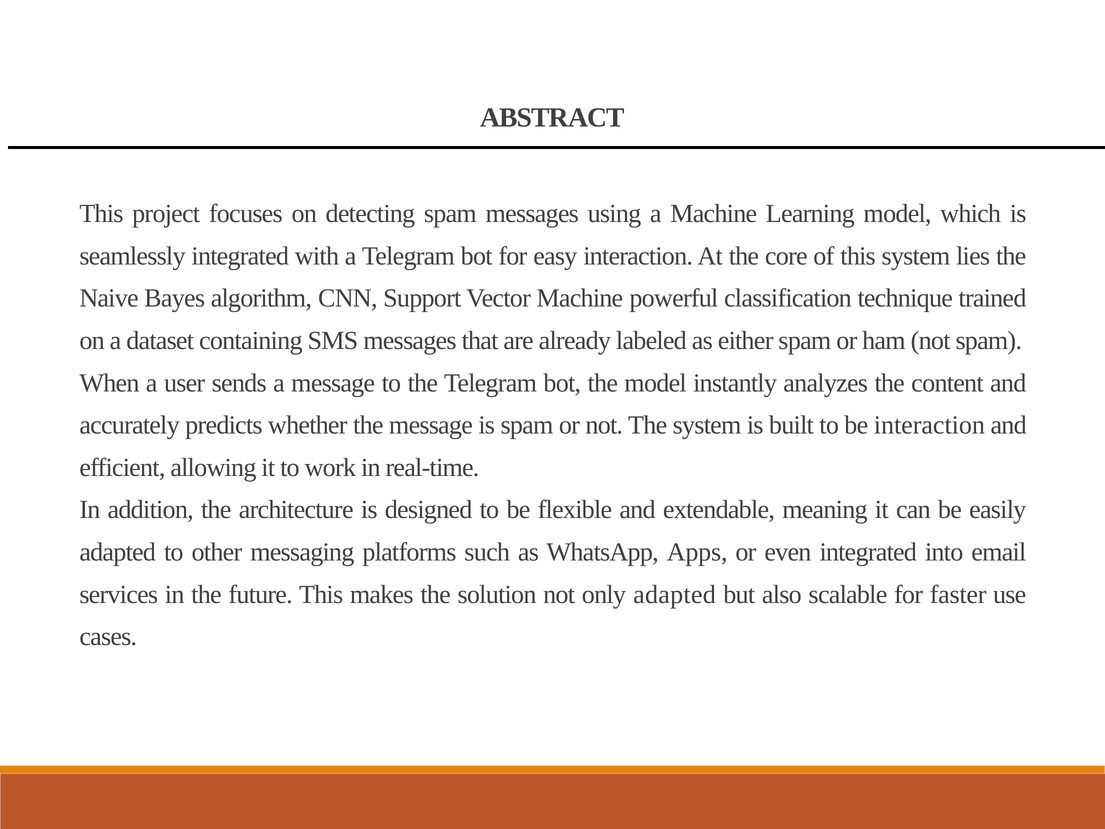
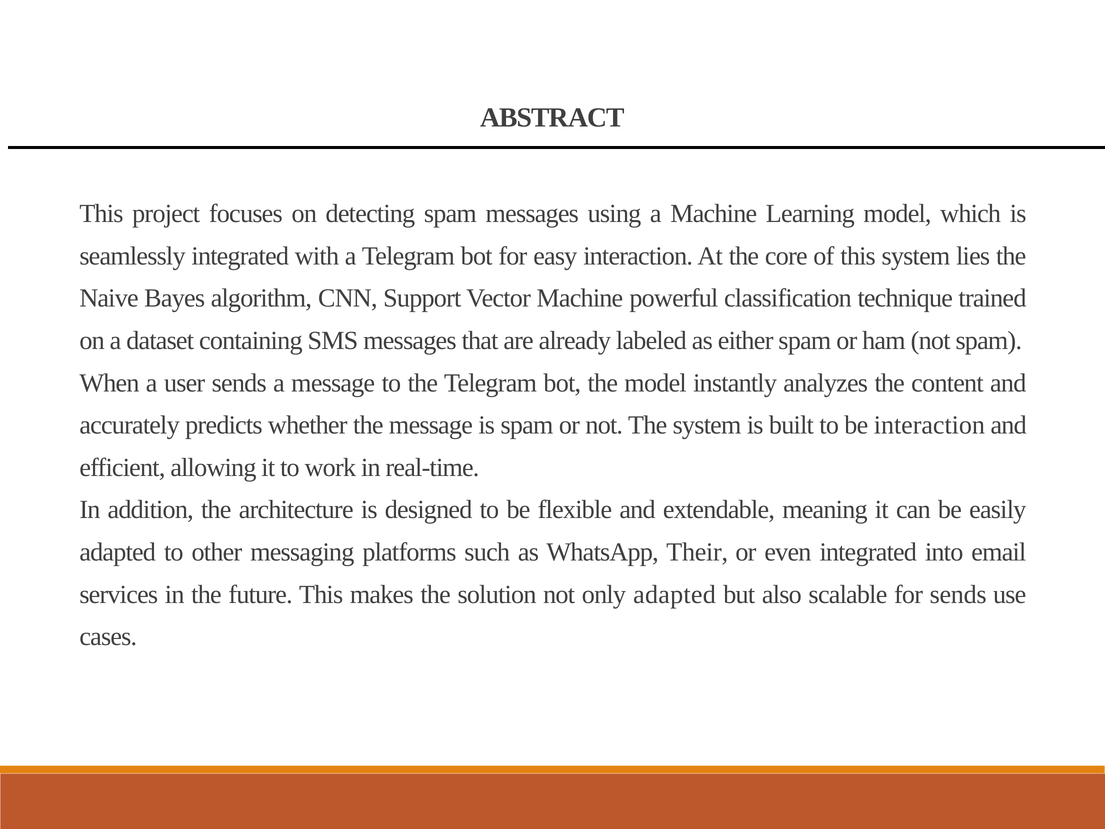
Apps: Apps -> Their
for faster: faster -> sends
